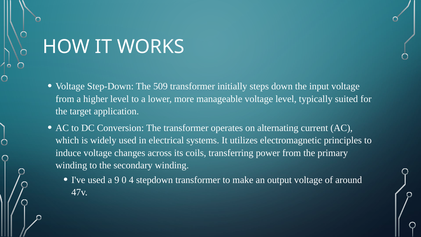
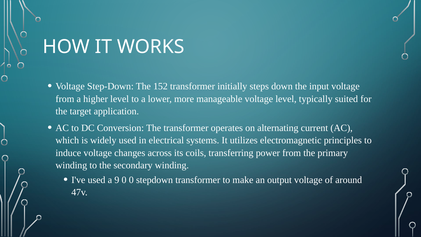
509: 509 -> 152
0 4: 4 -> 0
